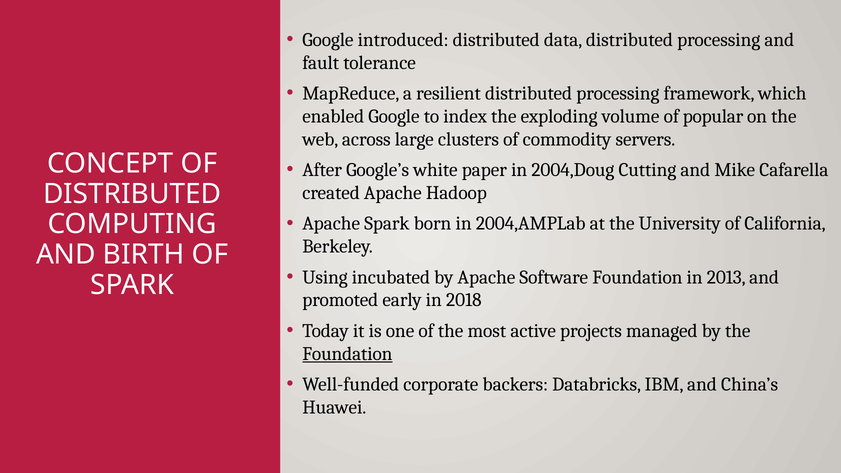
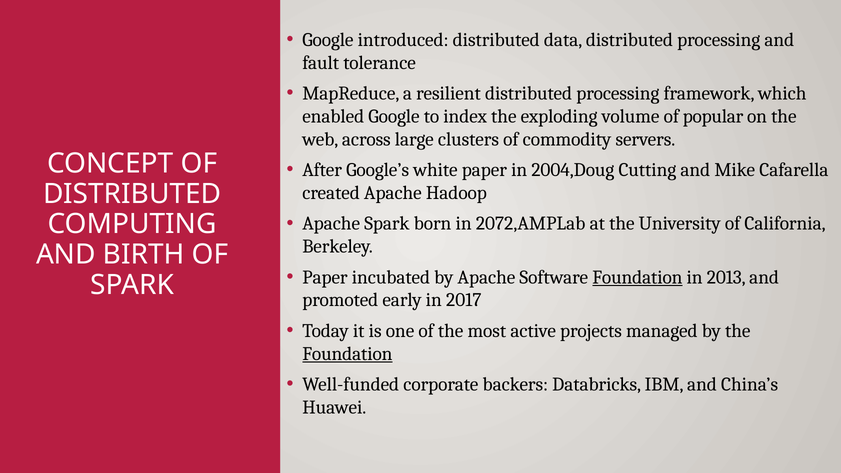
2004,AMPLab: 2004,AMPLab -> 2072,AMPLab
Using at (325, 277): Using -> Paper
Foundation at (637, 277) underline: none -> present
2018: 2018 -> 2017
